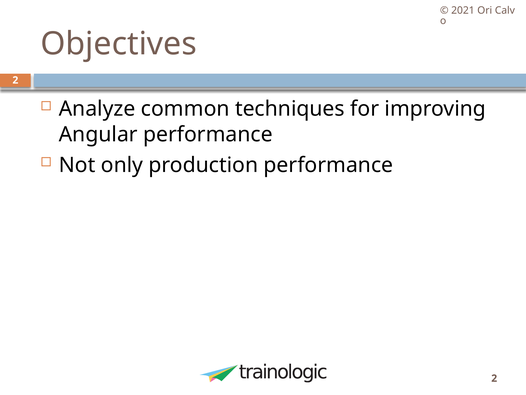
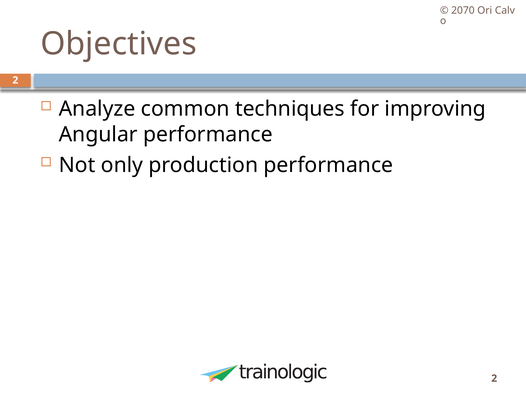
2021: 2021 -> 2070
